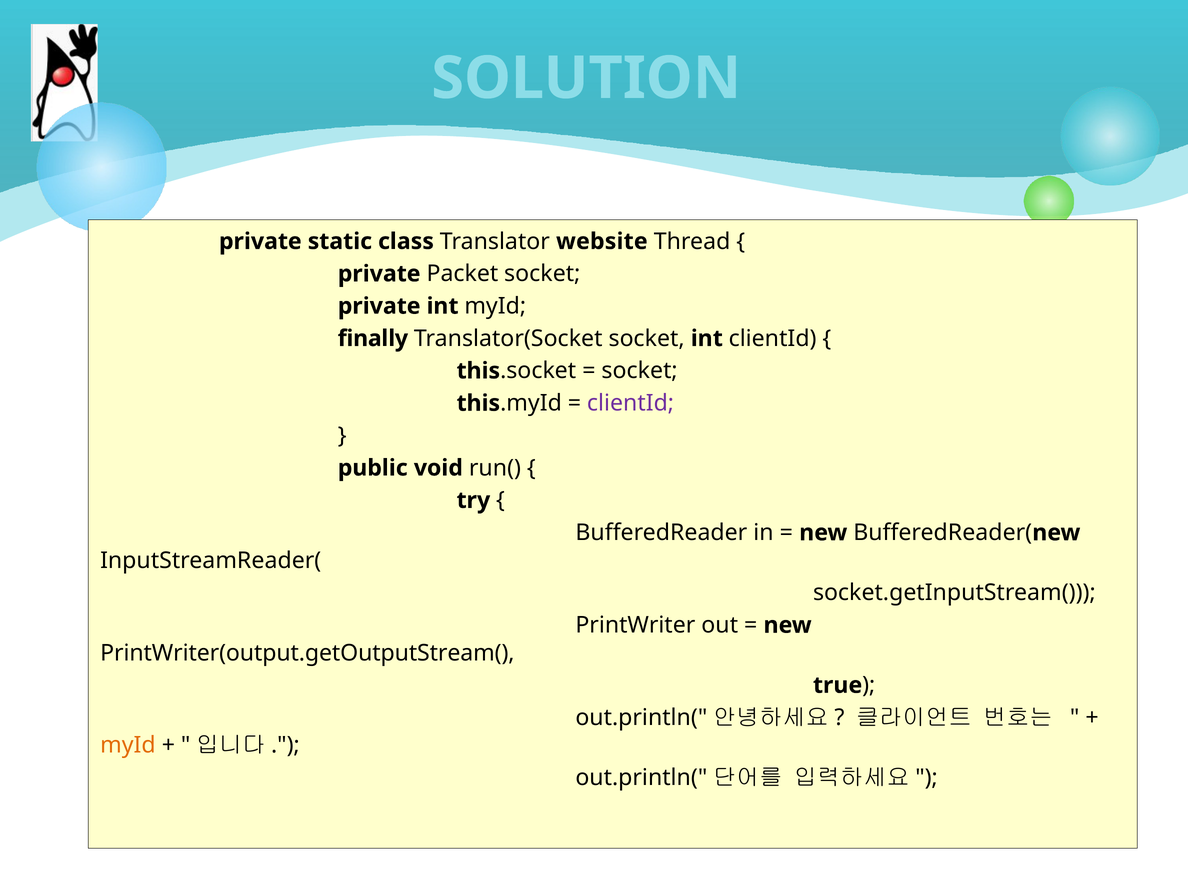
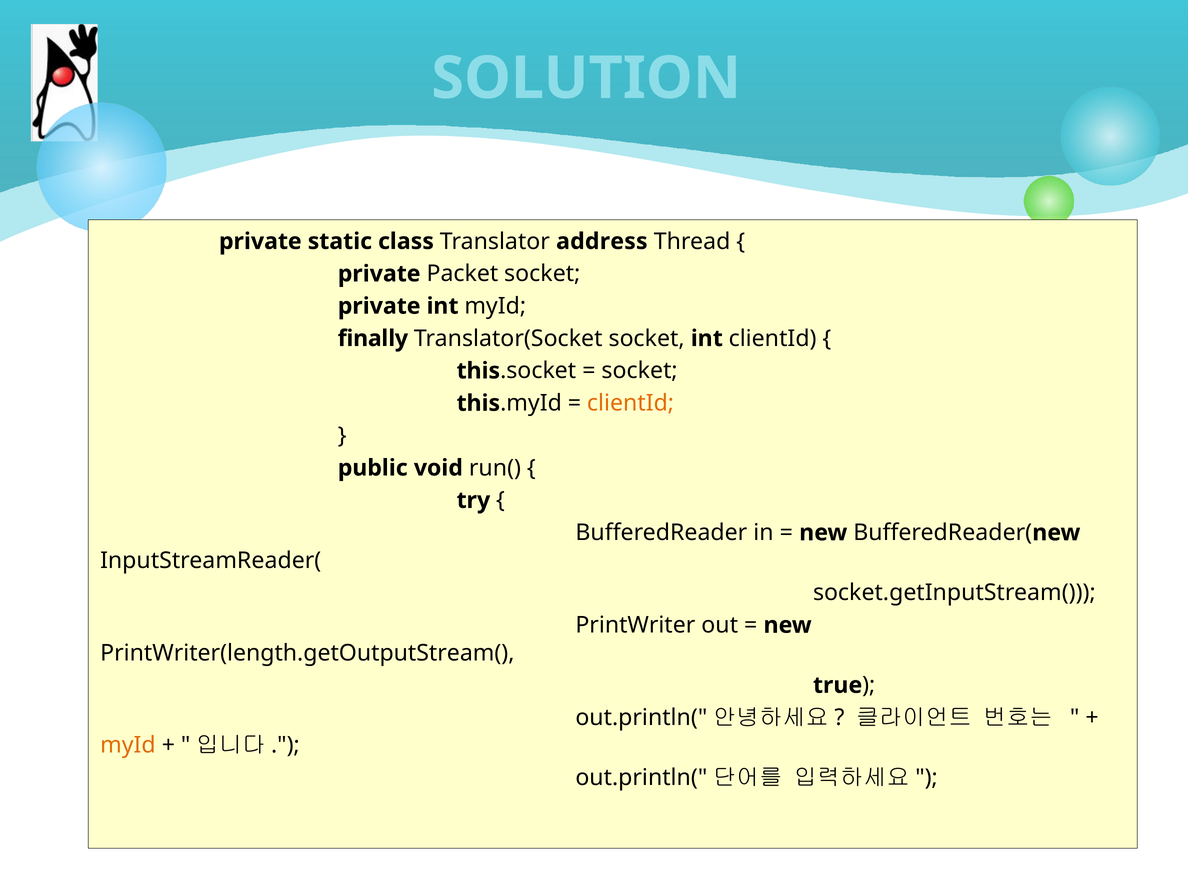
website: website -> address
clientId at (631, 403) colour: purple -> orange
PrintWriter(output.getOutputStream(: PrintWriter(output.getOutputStream( -> PrintWriter(length.getOutputStream(
